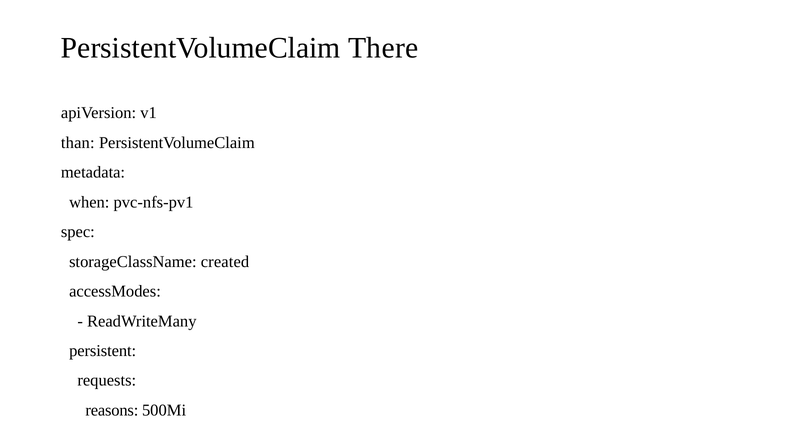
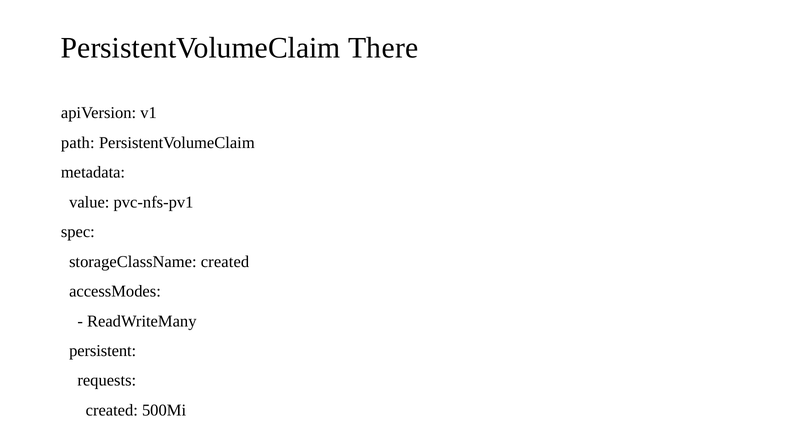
than: than -> path
when: when -> value
reasons at (112, 410): reasons -> created
